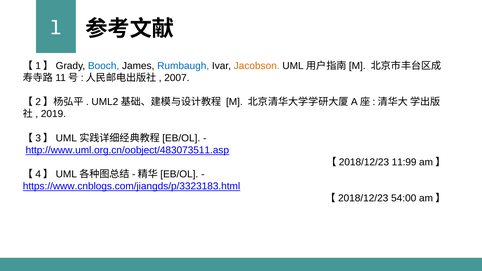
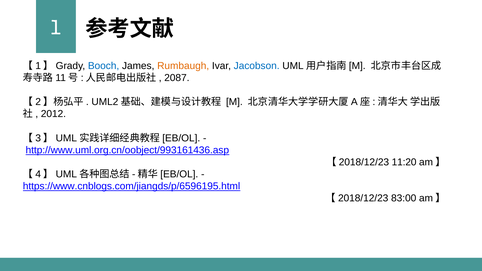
Rumbaugh colour: blue -> orange
Jacobson colour: orange -> blue
2007: 2007 -> 2087
2019: 2019 -> 2012
http://www.uml.org.cn/oobject/483073511.asp: http://www.uml.org.cn/oobject/483073511.asp -> http://www.uml.org.cn/oobject/993161436.asp
11:99: 11:99 -> 11:20
https://www.cnblogs.com/jiangds/p/3323183.html: https://www.cnblogs.com/jiangds/p/3323183.html -> https://www.cnblogs.com/jiangds/p/6596195.html
54:00: 54:00 -> 83:00
